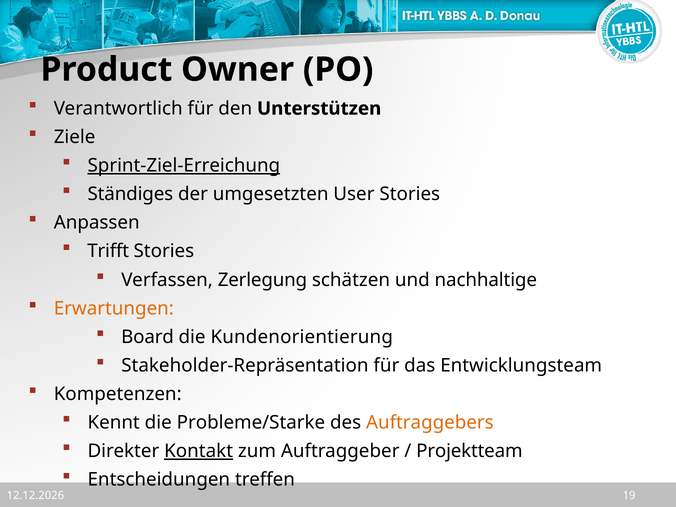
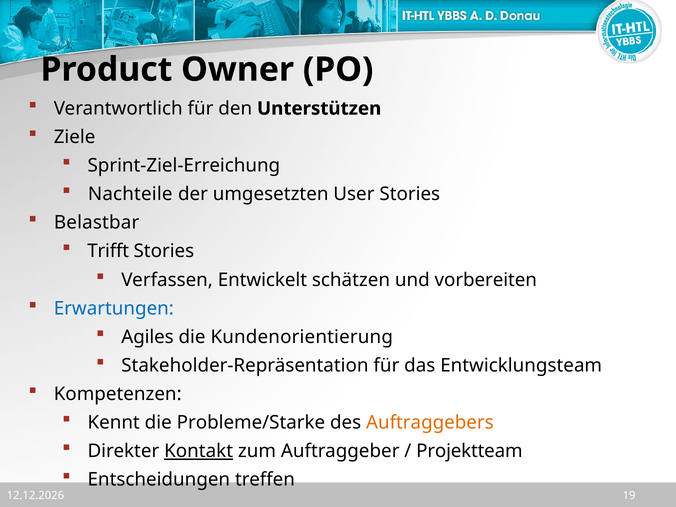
Sprint-Ziel-Erreichung underline: present -> none
Ständiges: Ständiges -> Nachteile
Anpassen: Anpassen -> Belastbar
Zerlegung: Zerlegung -> Entwickelt
nachhaltige: nachhaltige -> vorbereiten
Erwartungen colour: orange -> blue
Board: Board -> Agiles
